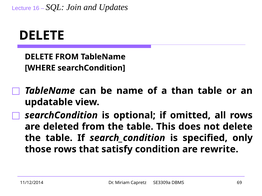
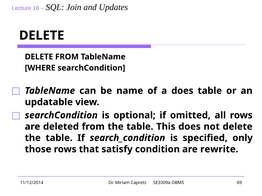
a than: than -> does
